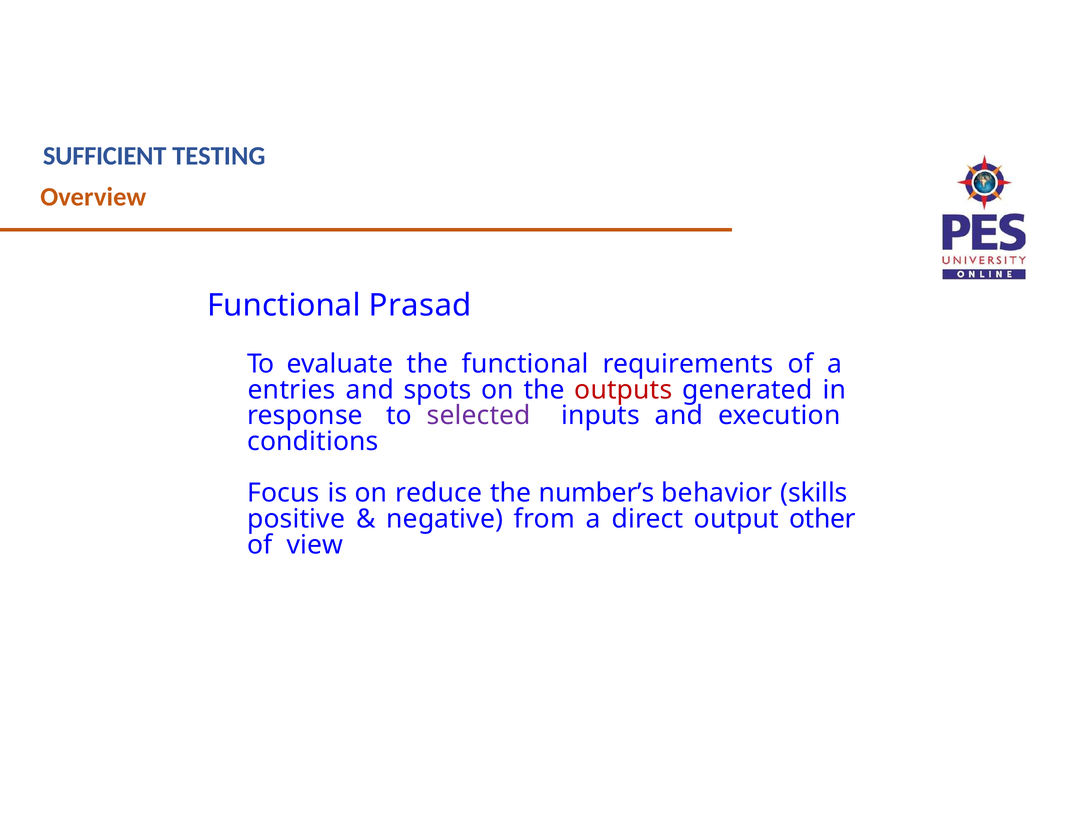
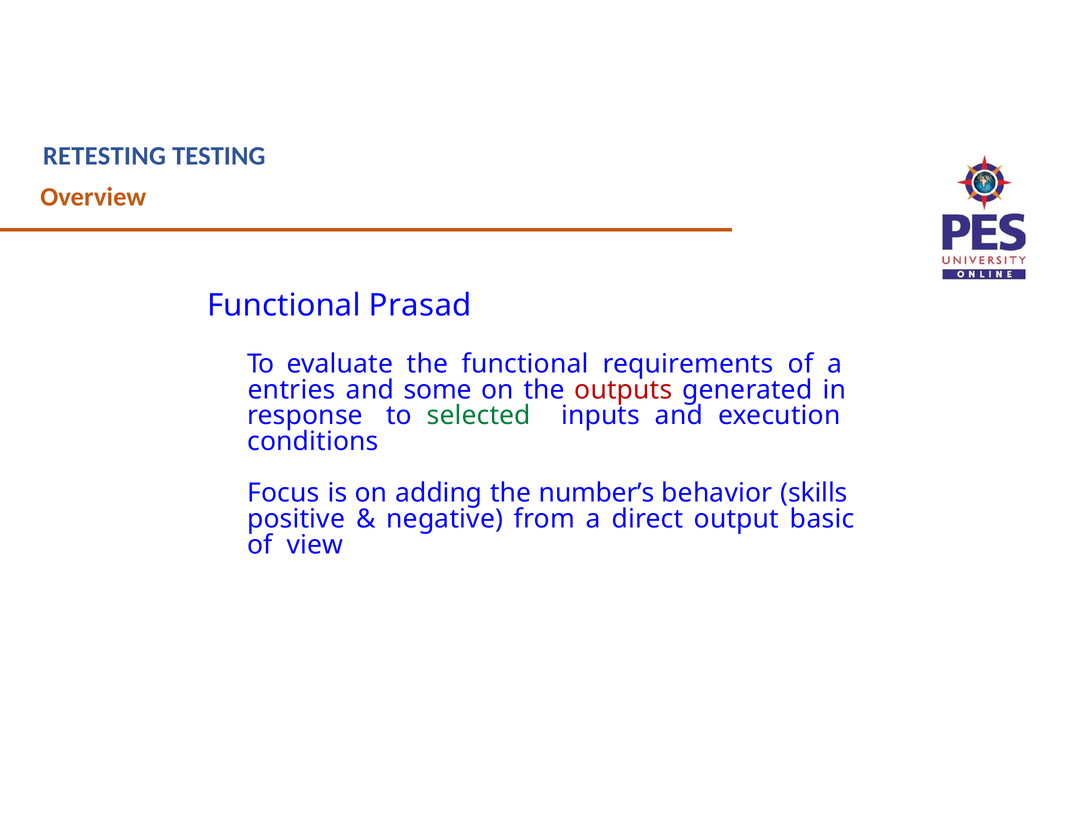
SUFFICIENT: SUFFICIENT -> RETESTING
spots: spots -> some
selected colour: purple -> green
reduce: reduce -> adding
other: other -> basic
